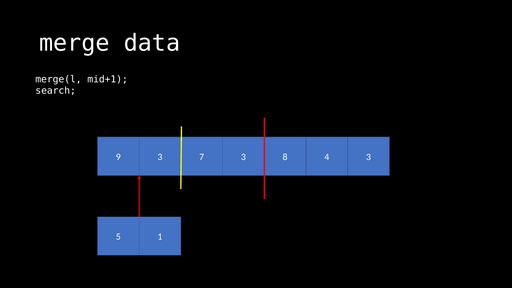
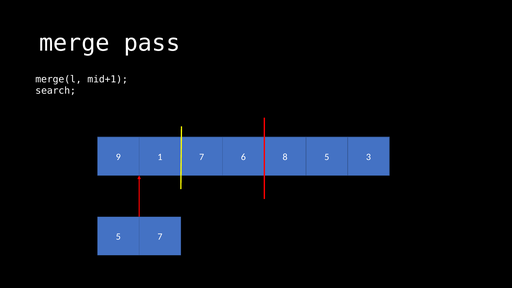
data: data -> pass
9 3: 3 -> 1
7 3: 3 -> 6
8 4: 4 -> 5
5 1: 1 -> 7
